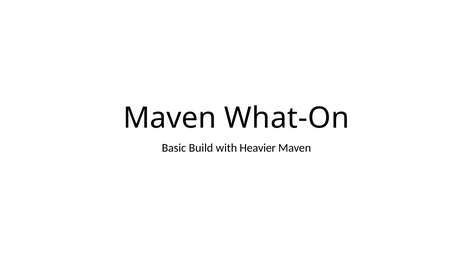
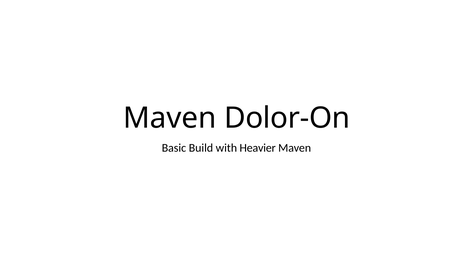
What-On: What-On -> Dolor-On
